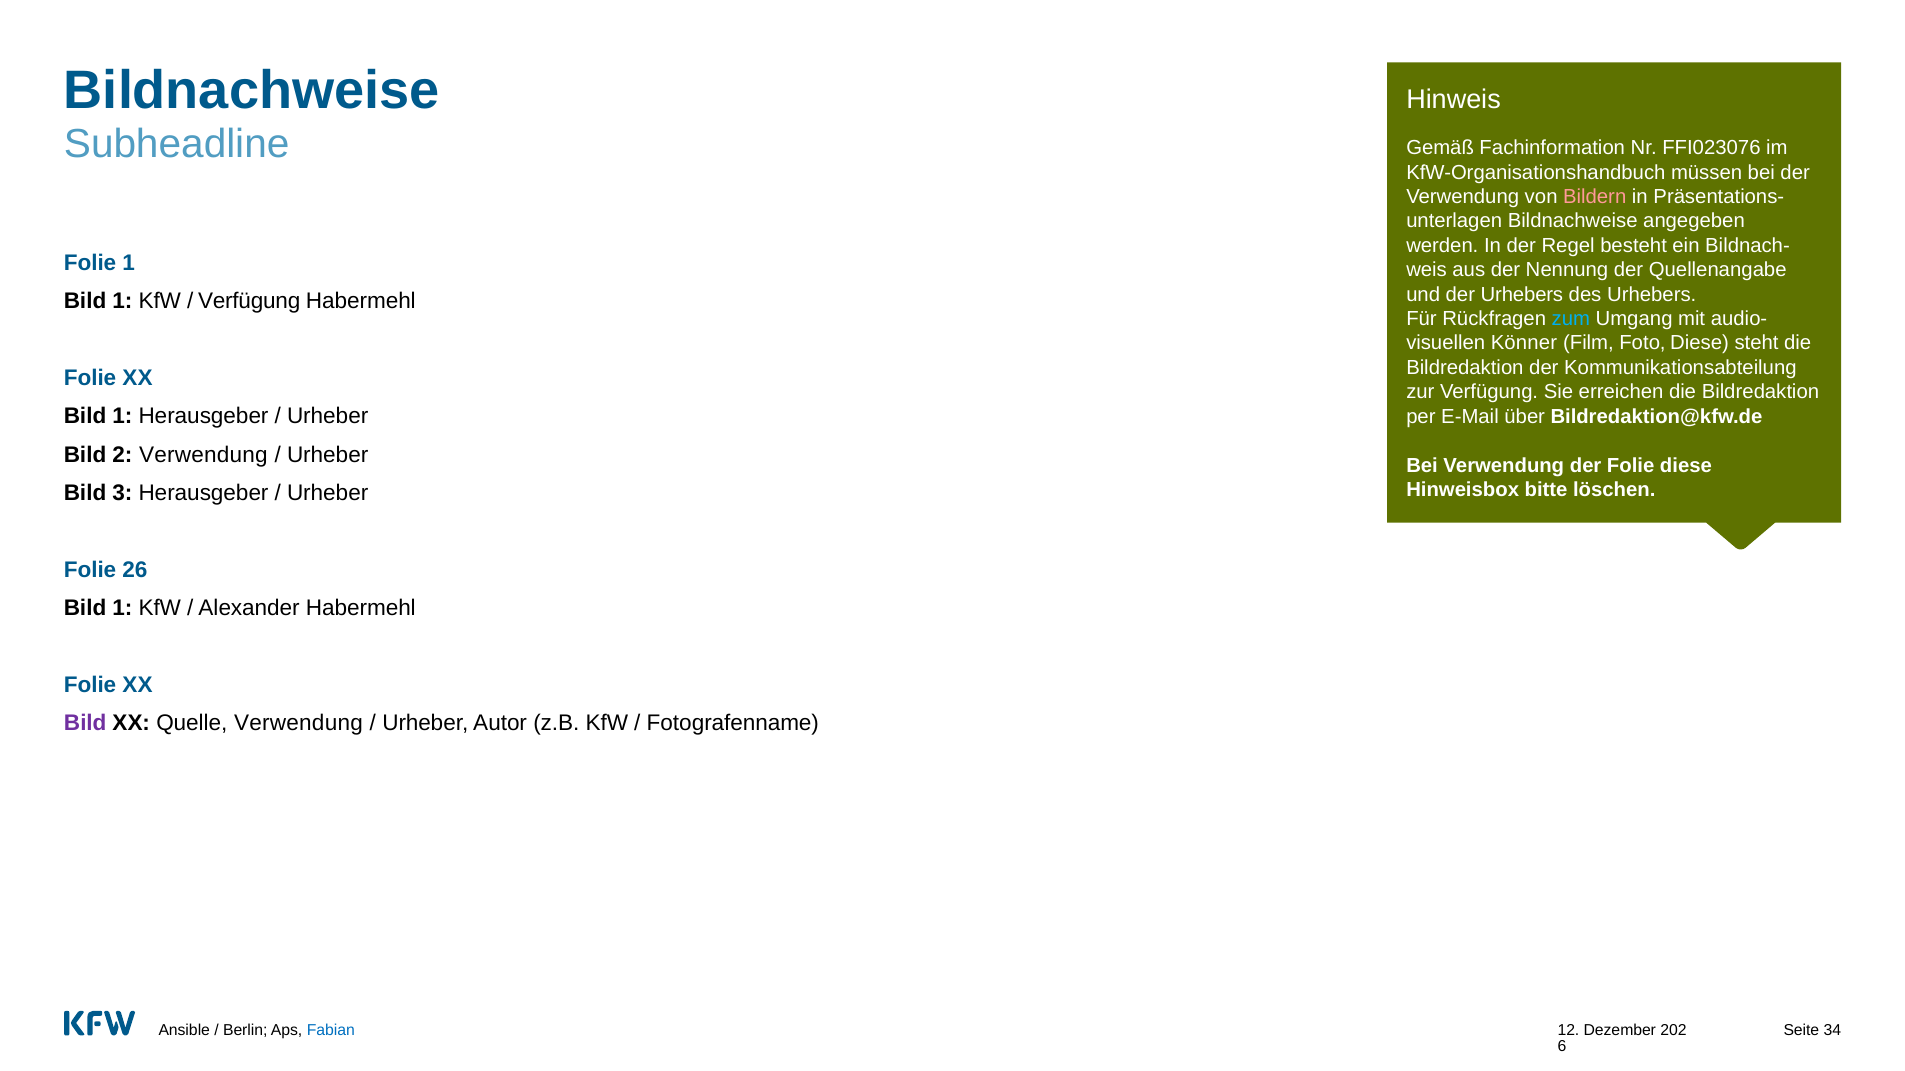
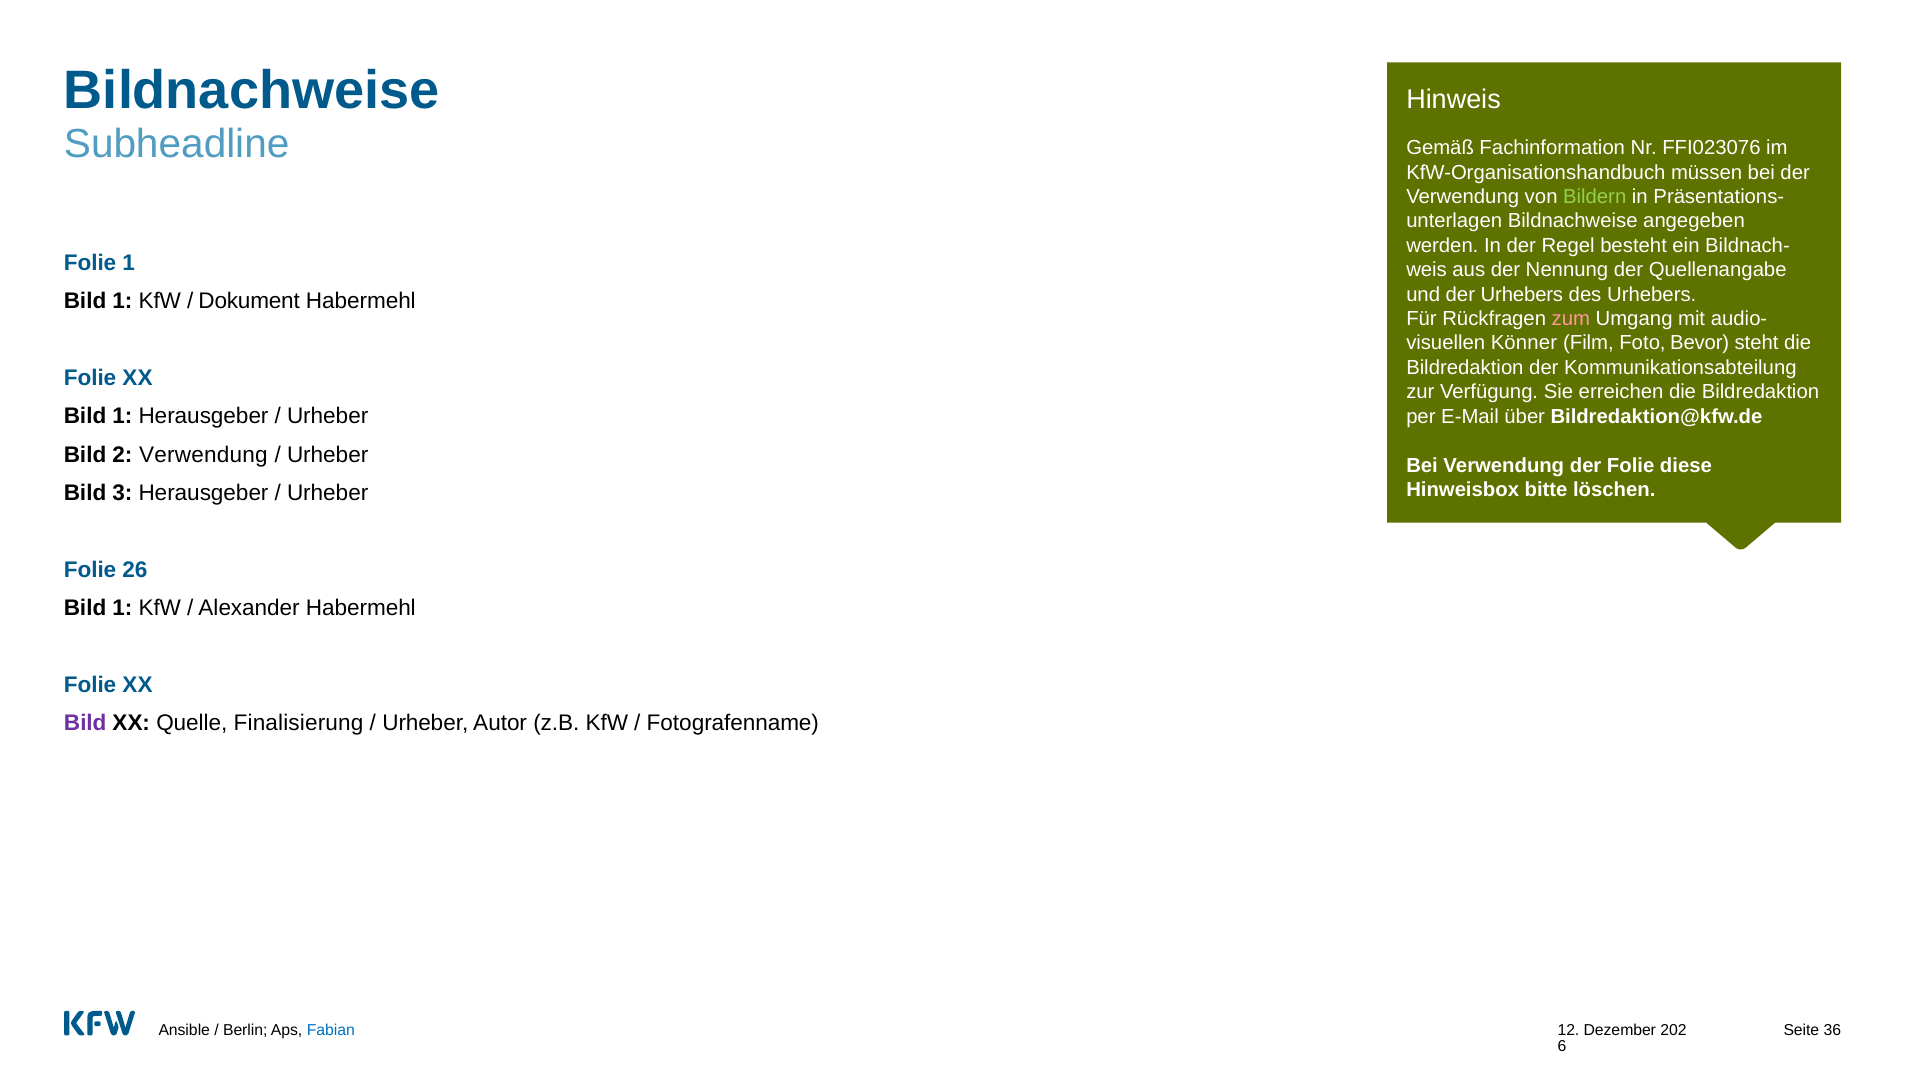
Bildern colour: pink -> light green
Verfügung at (249, 301): Verfügung -> Dokument
zum colour: light blue -> pink
Foto Diese: Diese -> Bevor
Quelle Verwendung: Verwendung -> Finalisierung
34: 34 -> 36
